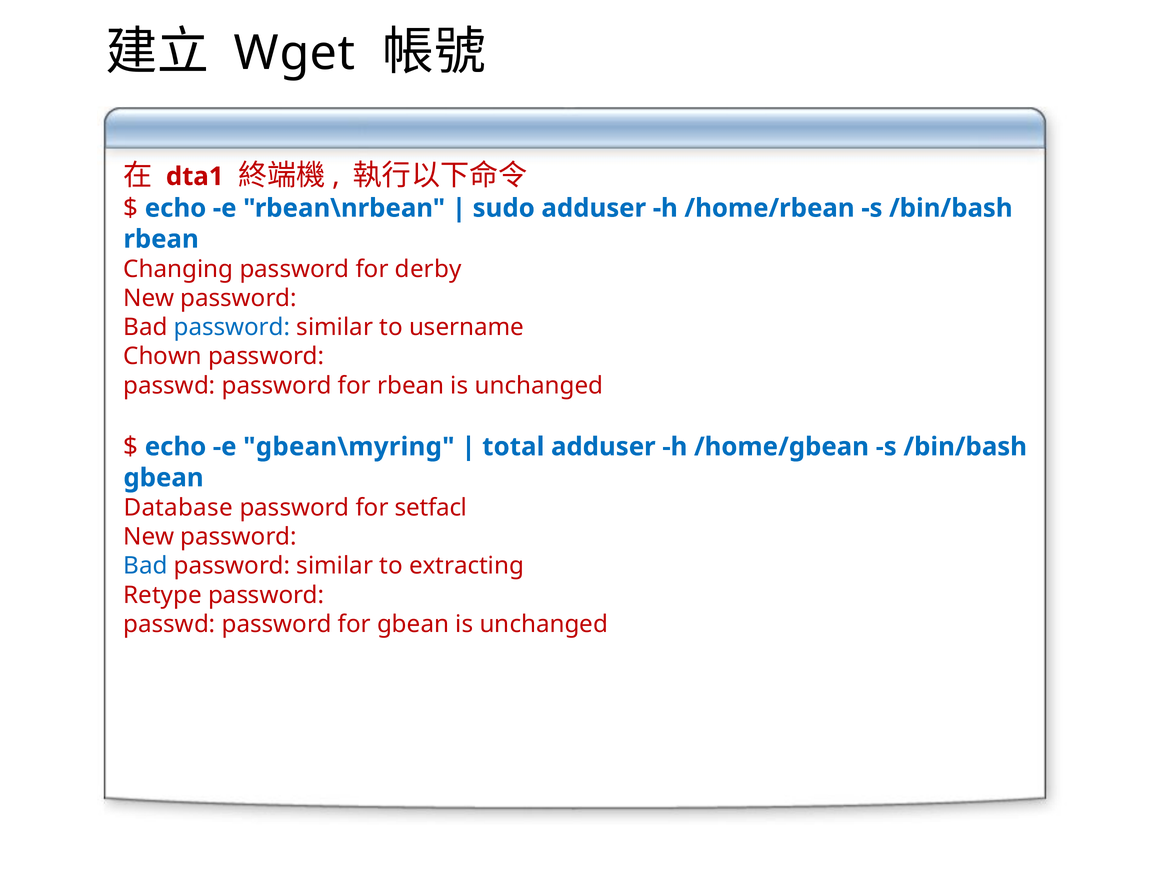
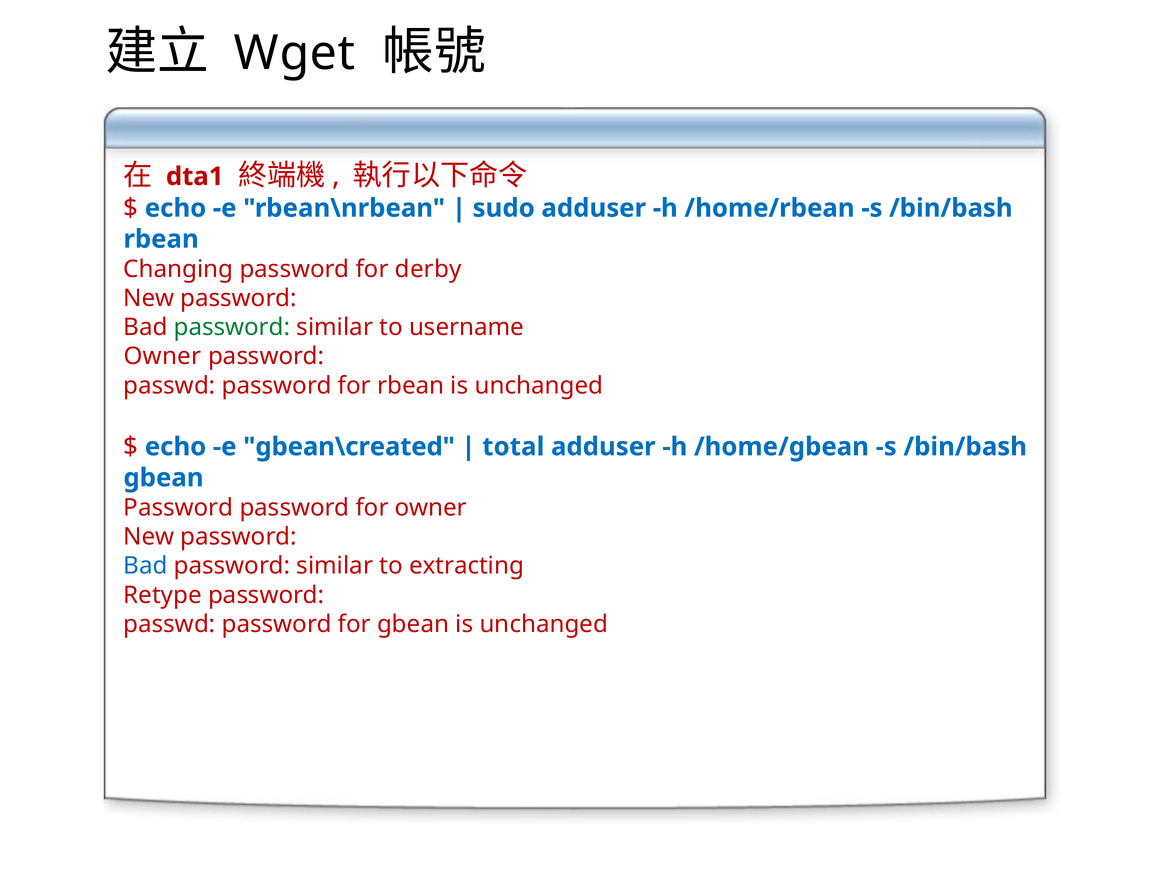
password at (232, 327) colour: blue -> green
Chown at (163, 356): Chown -> Owner
gbean\myring: gbean\myring -> gbean\created
Database at (178, 508): Database -> Password
for setfacl: setfacl -> owner
